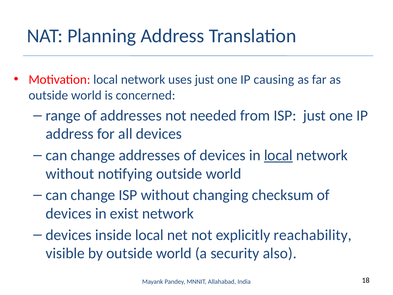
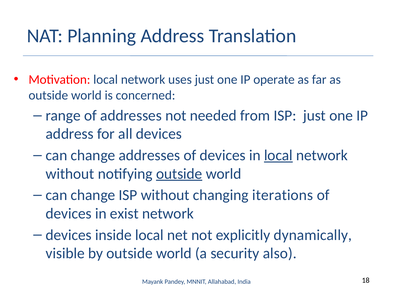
causing: causing -> operate
outside at (179, 174) underline: none -> present
checksum: checksum -> iterations
reachability: reachability -> dynamically
